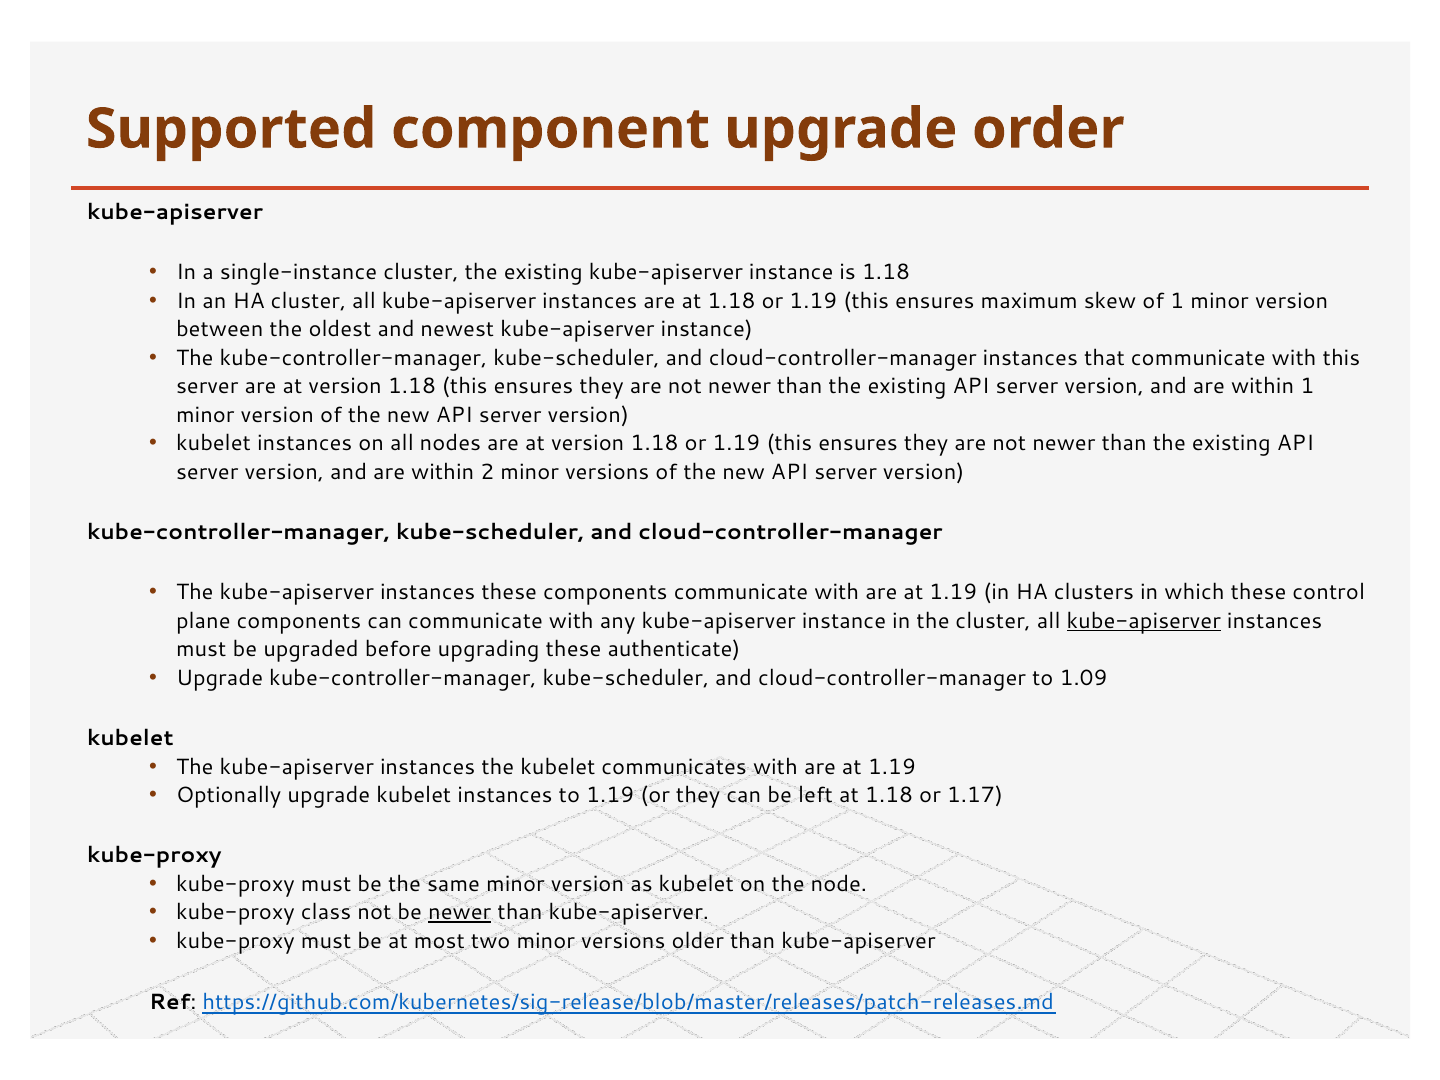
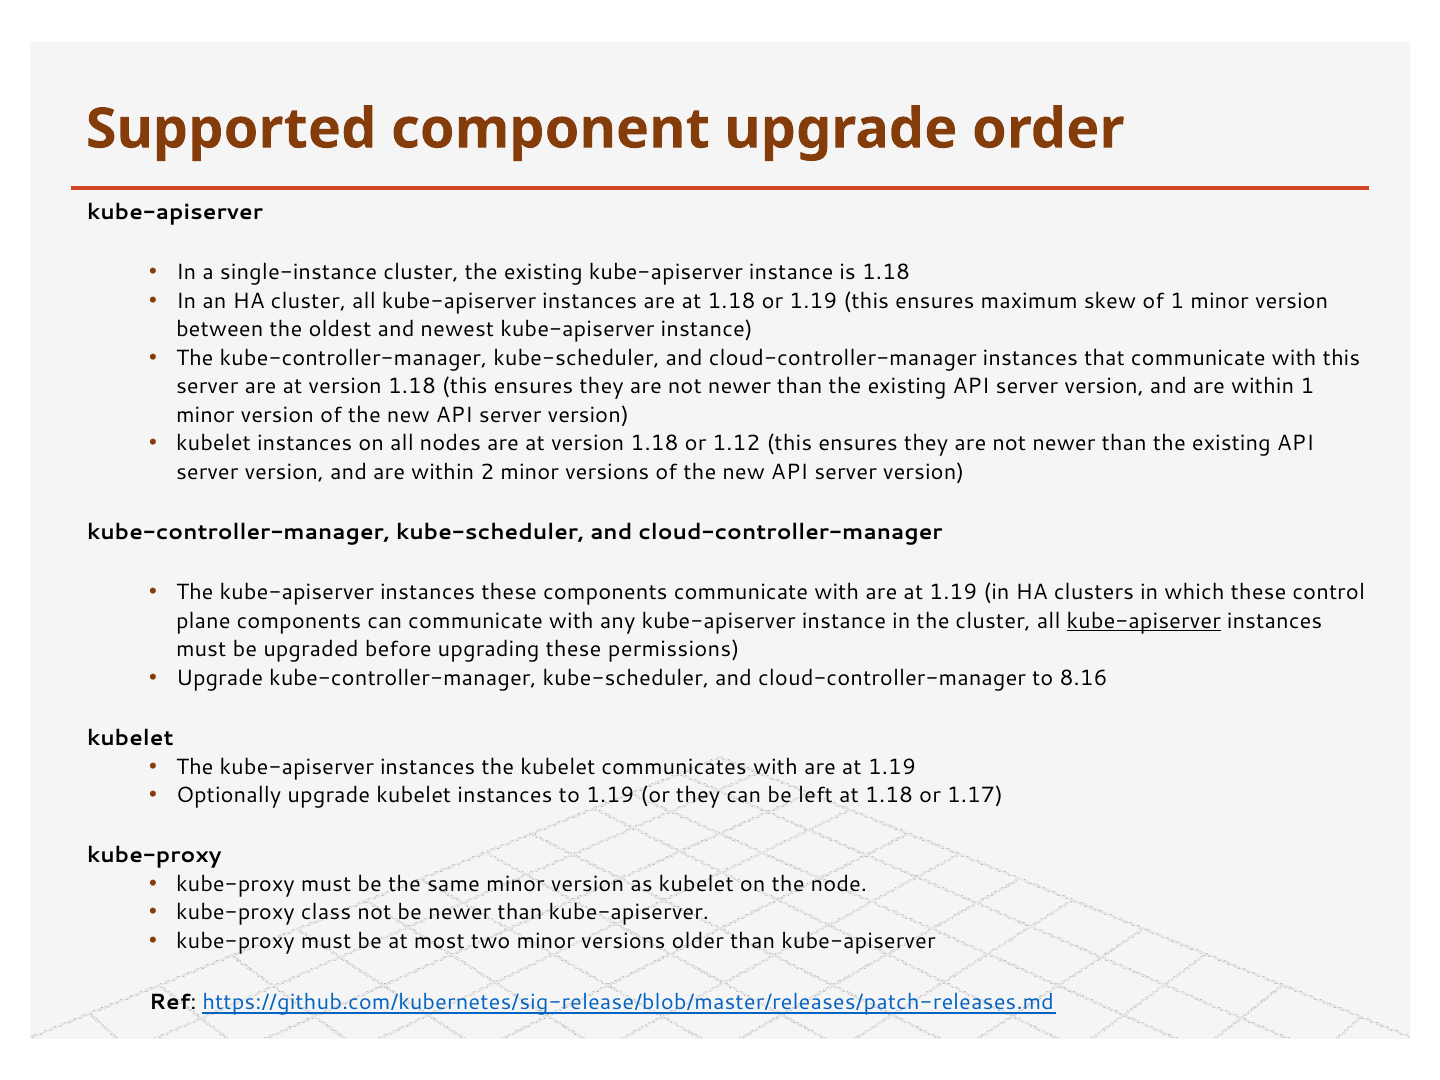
version 1.18 or 1.19: 1.19 -> 1.12
authenticate: authenticate -> permissions
1.09: 1.09 -> 8.16
newer at (460, 913) underline: present -> none
